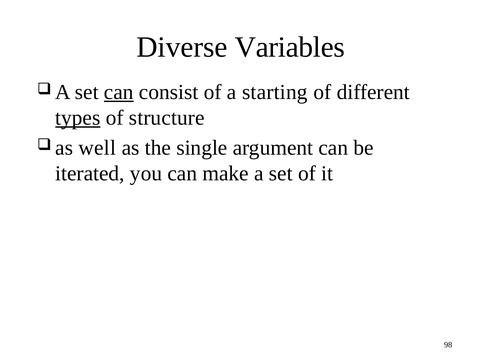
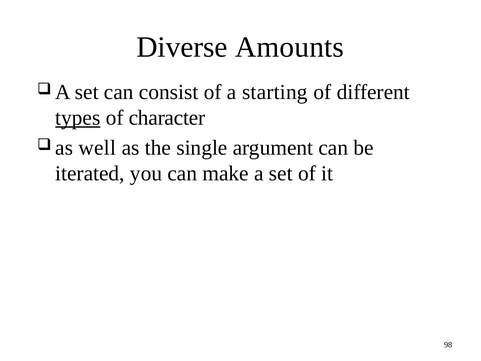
Variables: Variables -> Amounts
can at (119, 92) underline: present -> none
structure: structure -> character
